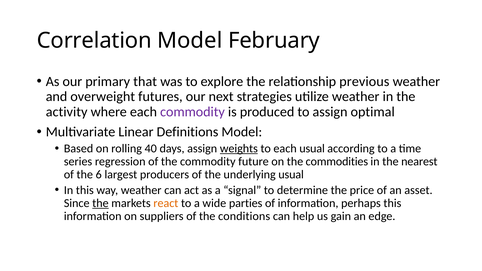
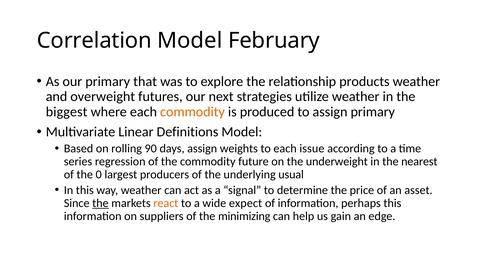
previous: previous -> products
activity: activity -> biggest
commodity at (192, 112) colour: purple -> orange
assign optimal: optimal -> primary
40: 40 -> 90
weights underline: present -> none
each usual: usual -> issue
commodities: commodities -> underweight
6: 6 -> 0
parties: parties -> expect
conditions: conditions -> minimizing
